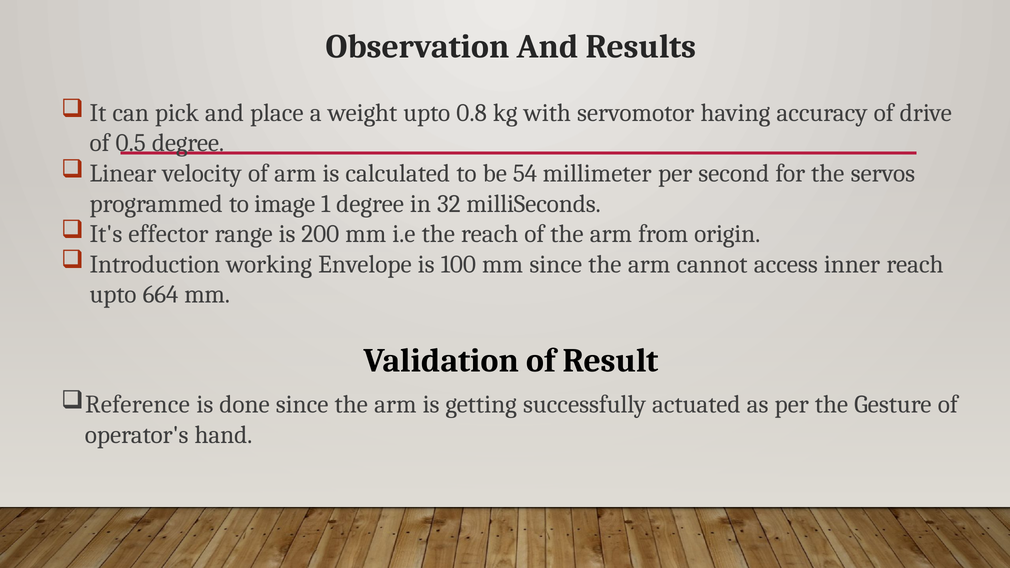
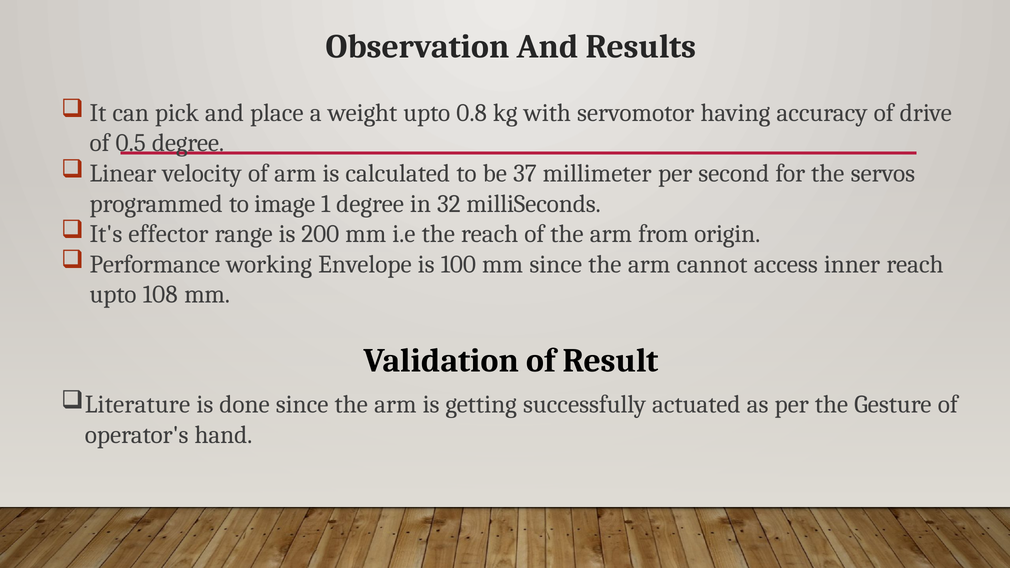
54: 54 -> 37
Introduction: Introduction -> Performance
664: 664 -> 108
Reference: Reference -> Literature
